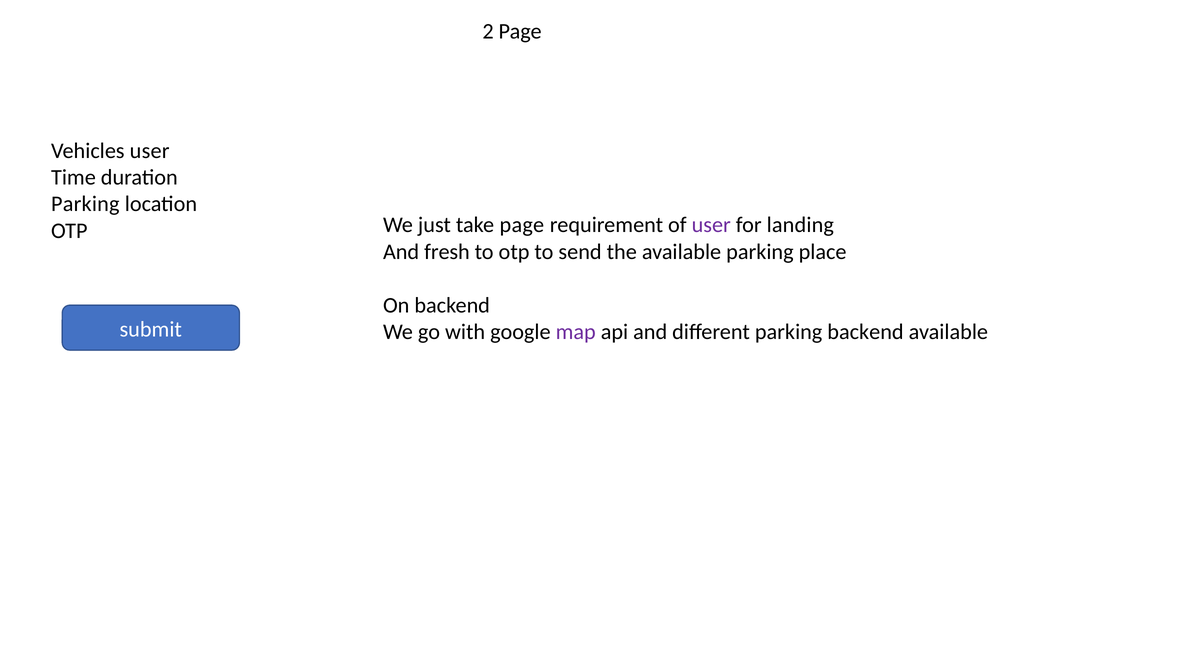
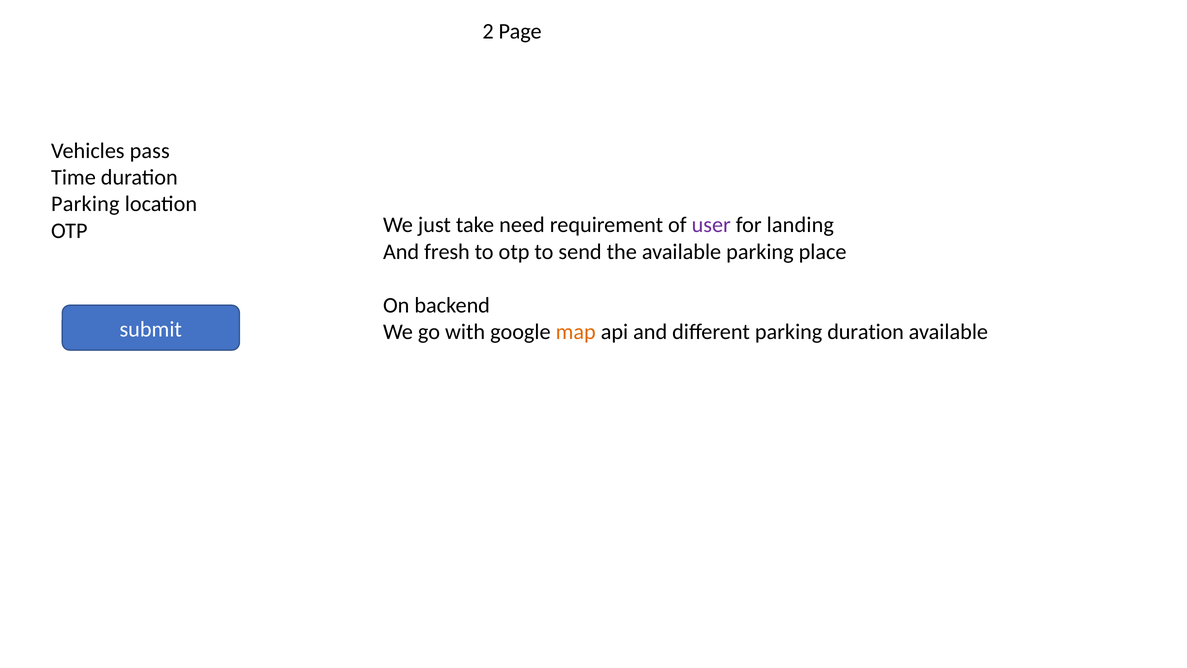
Vehicles user: user -> pass
take page: page -> need
map colour: purple -> orange
parking backend: backend -> duration
